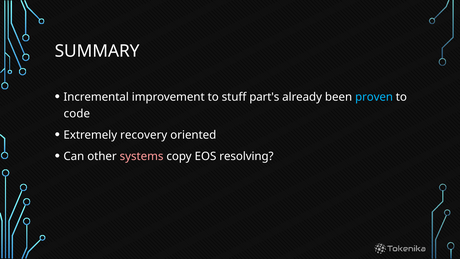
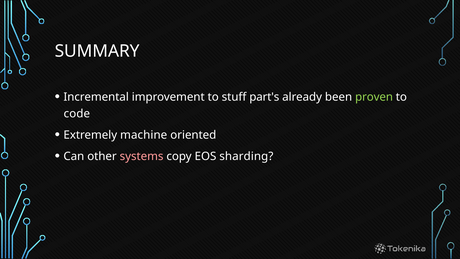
proven colour: light blue -> light green
recovery: recovery -> machine
resolving: resolving -> sharding
